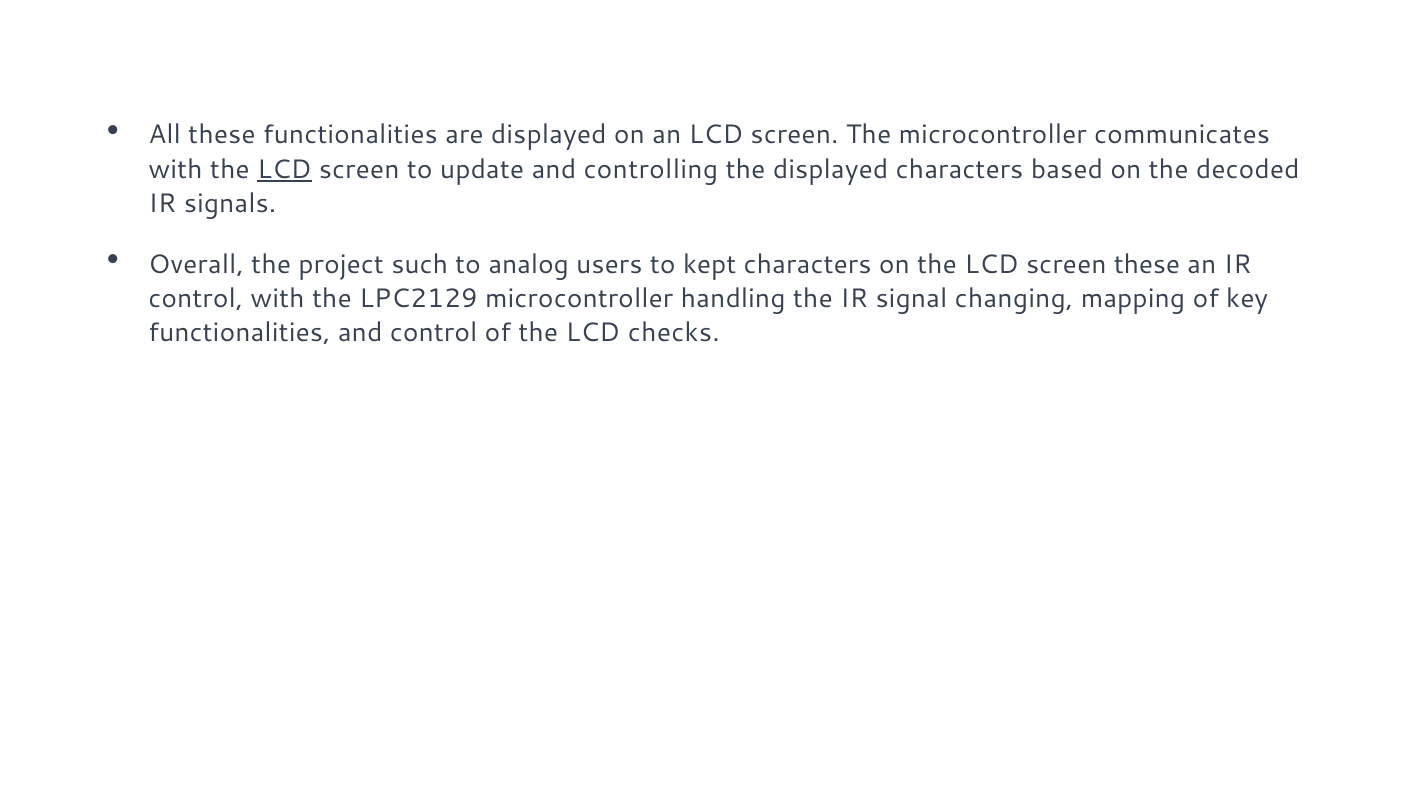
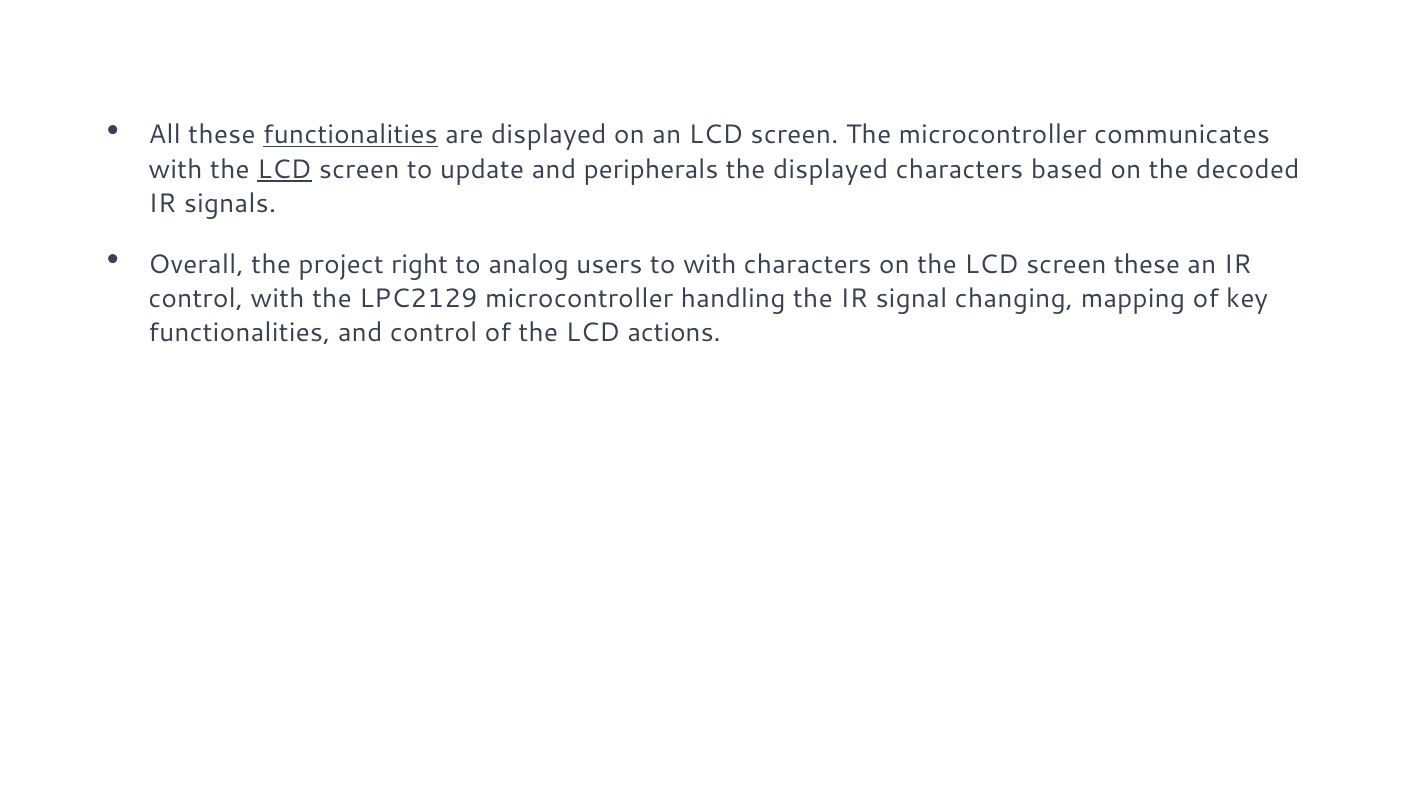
functionalities at (350, 135) underline: none -> present
controlling: controlling -> peripherals
such: such -> right
to kept: kept -> with
checks: checks -> actions
